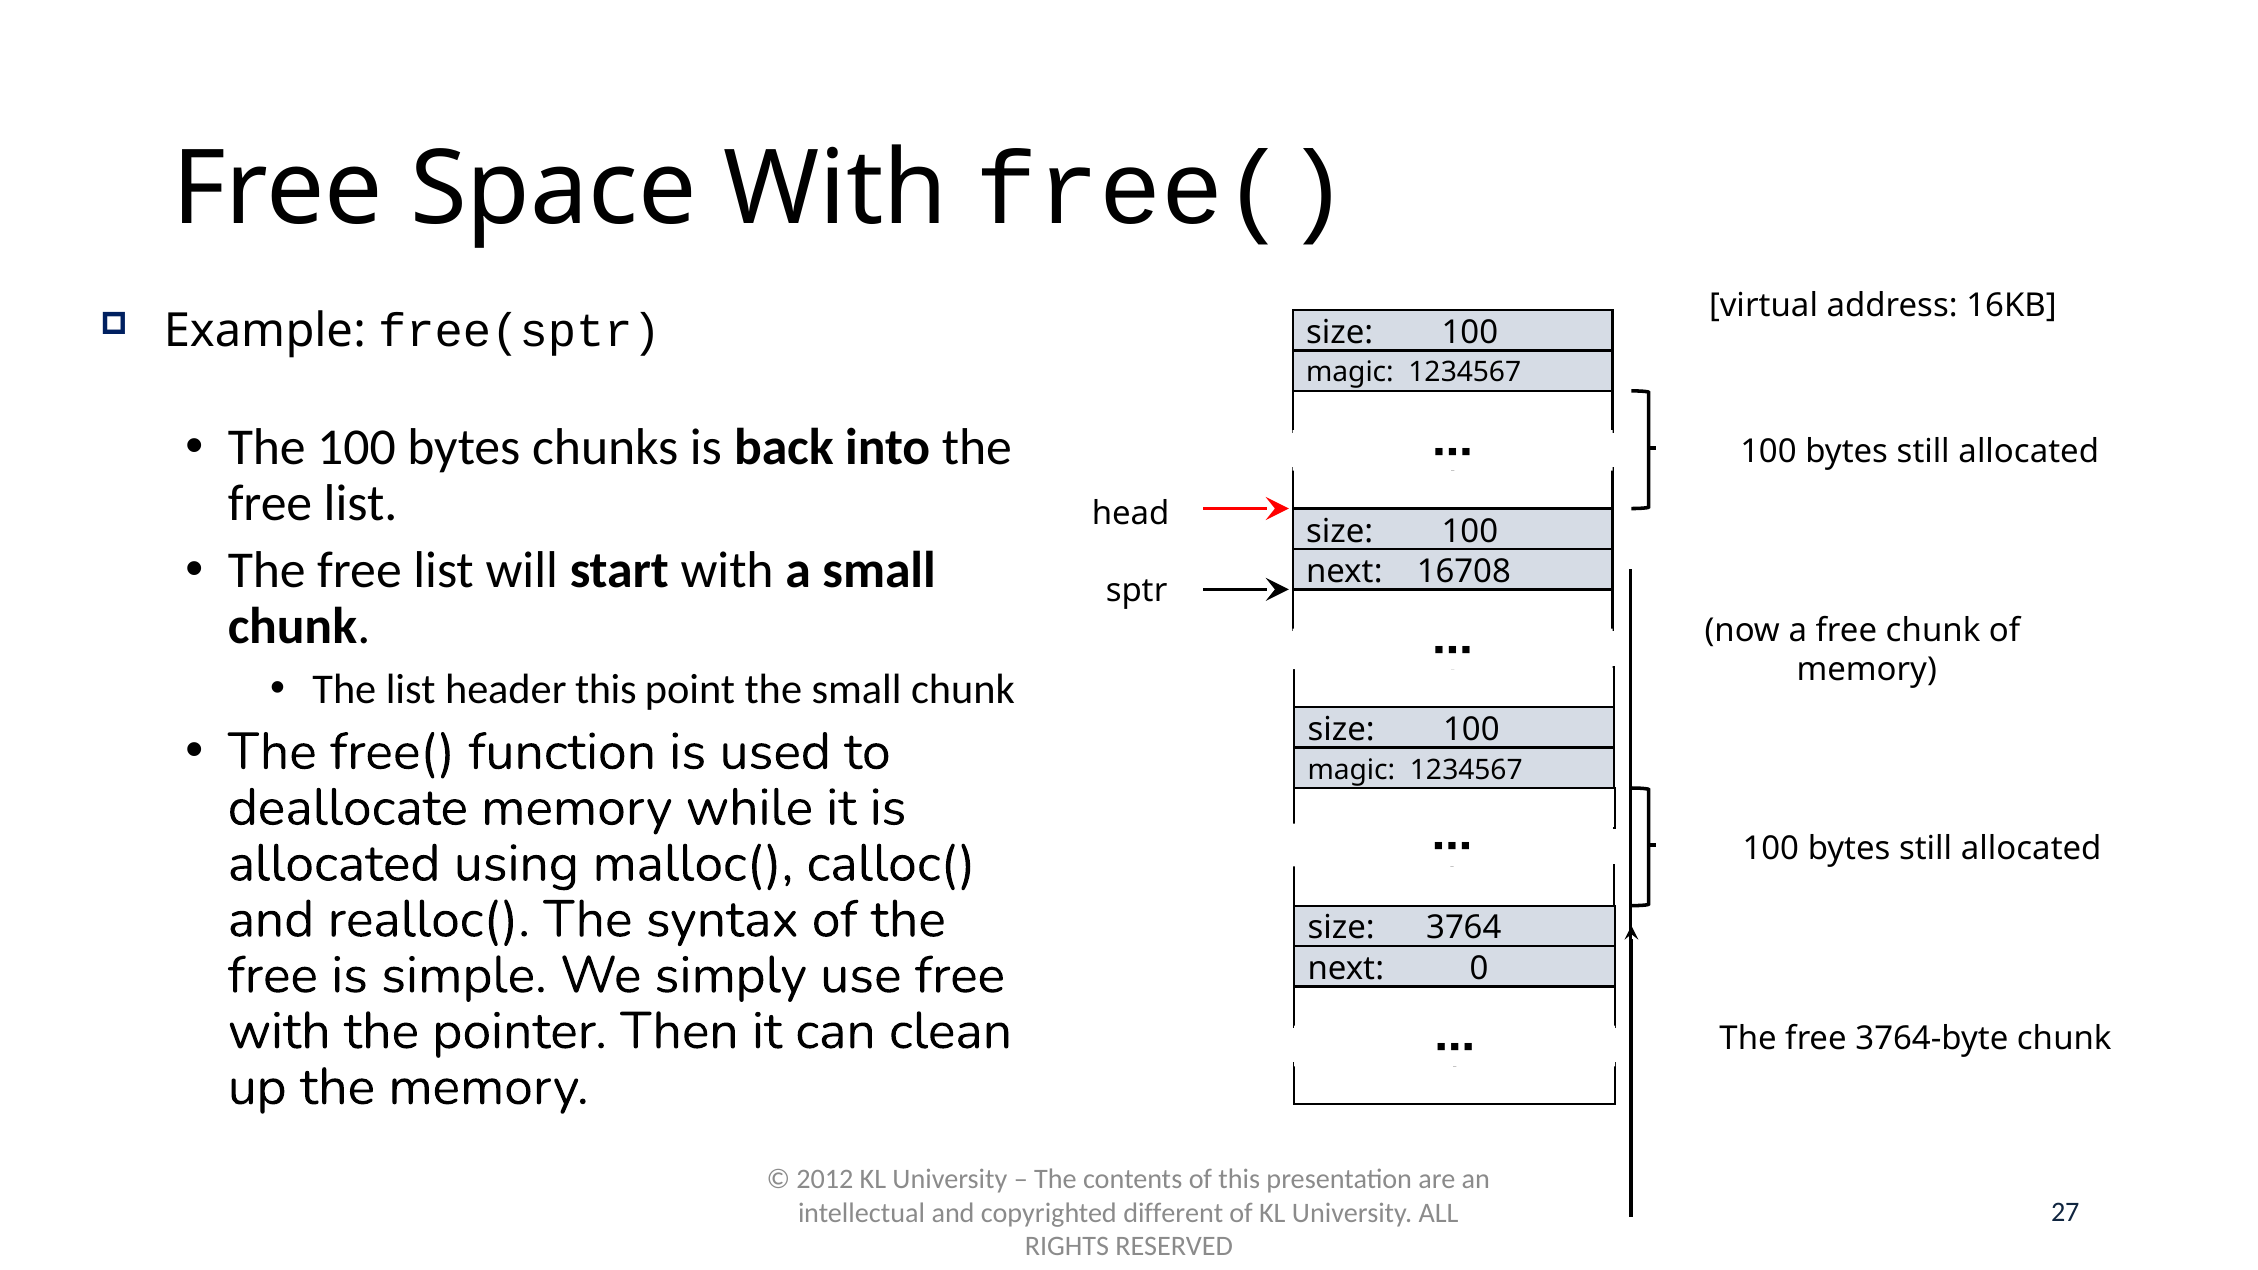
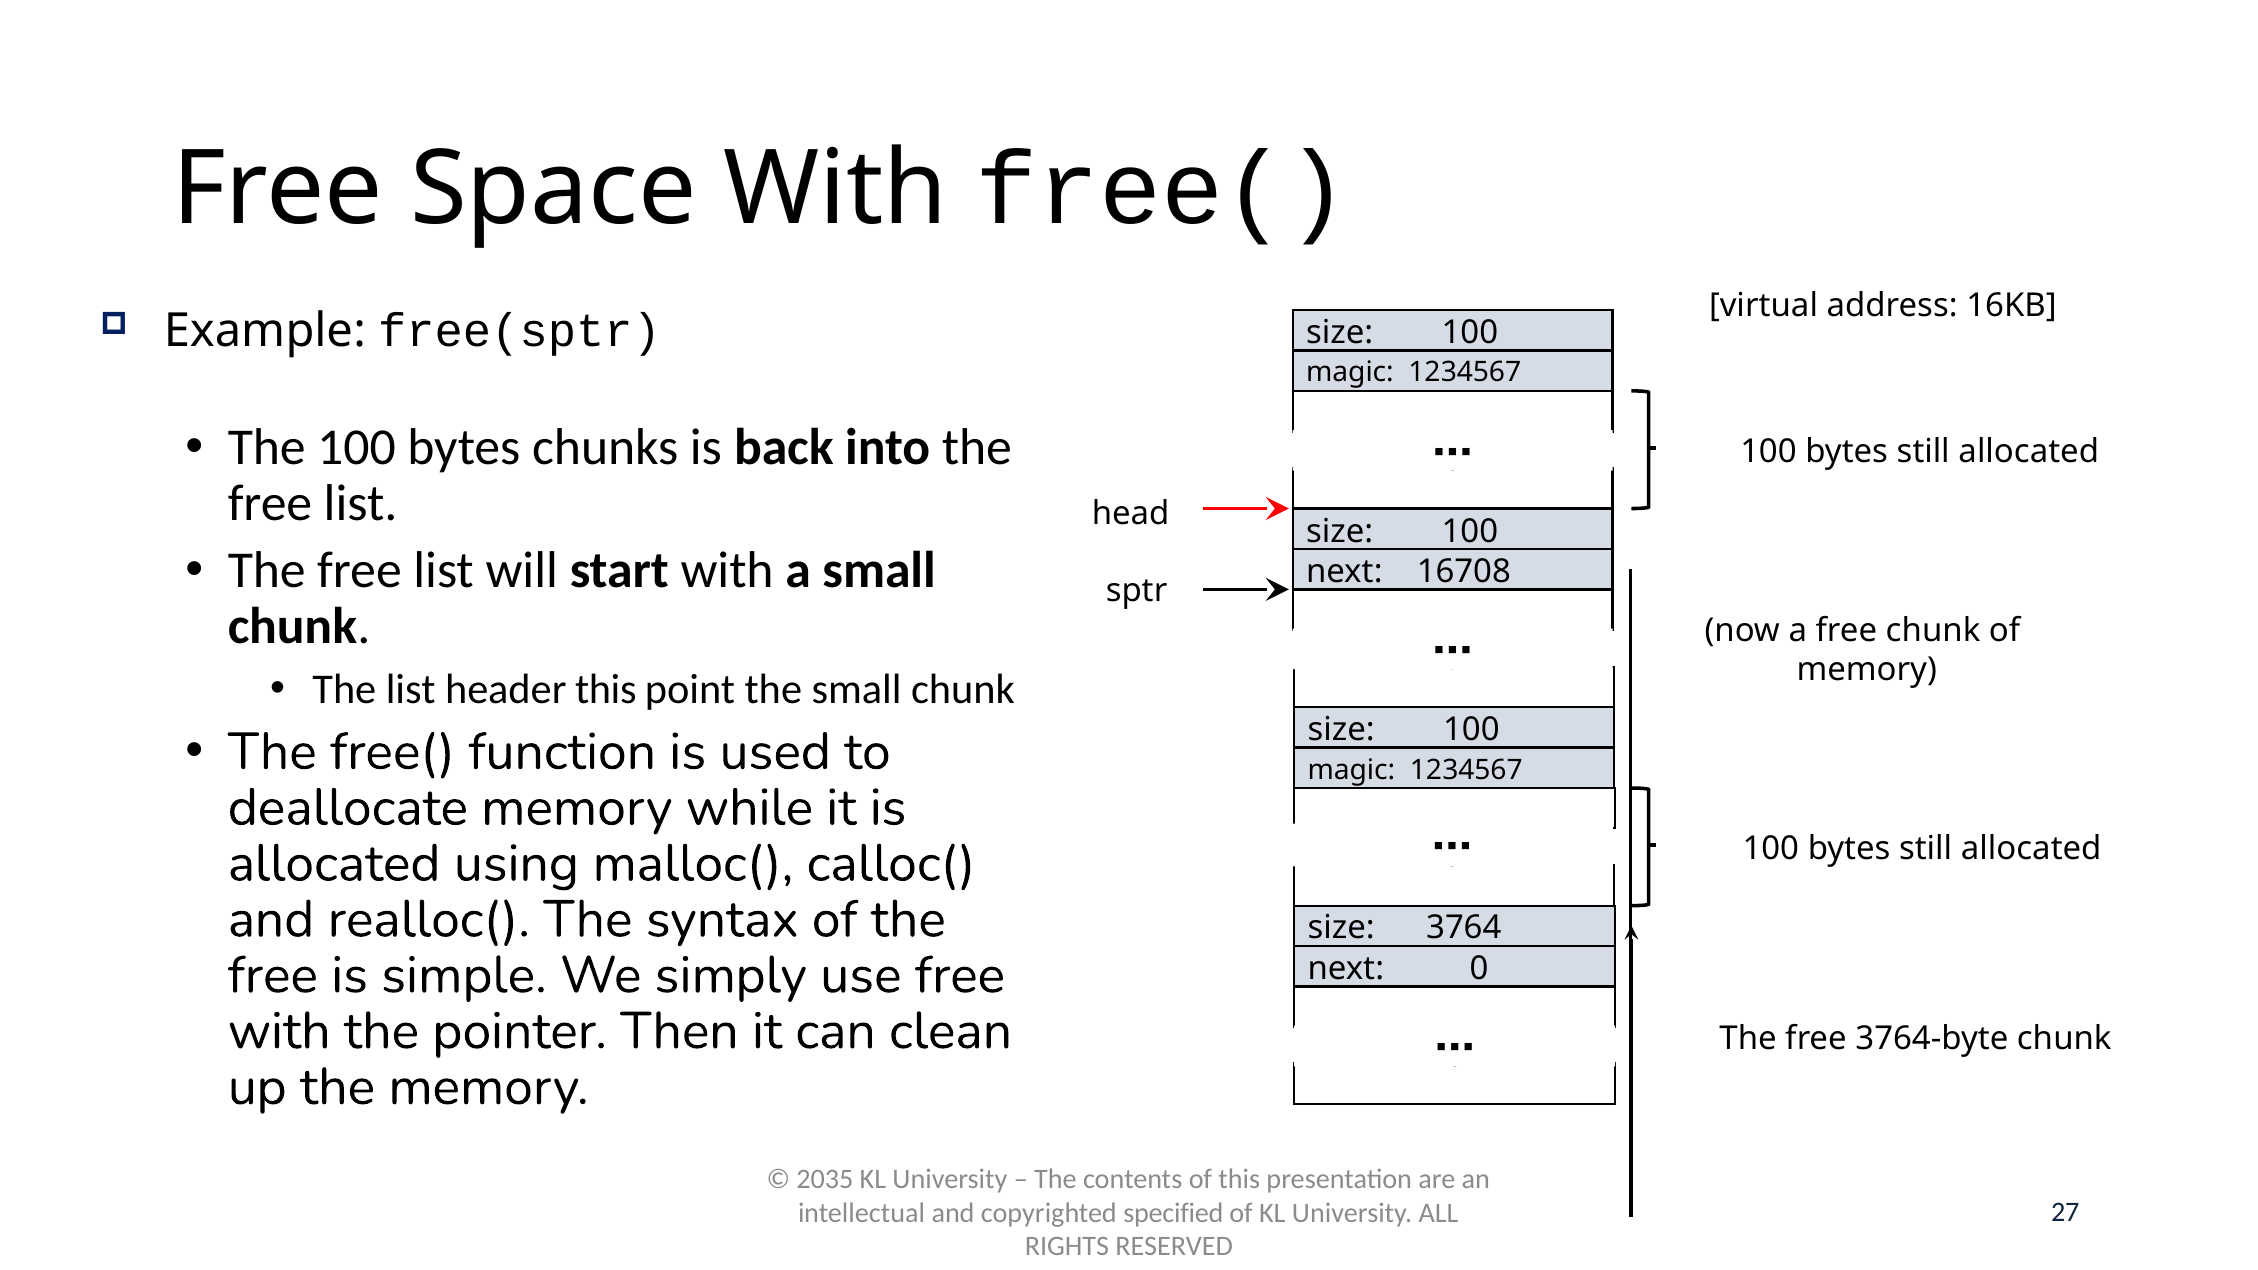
2012: 2012 -> 2035
different: different -> specified
